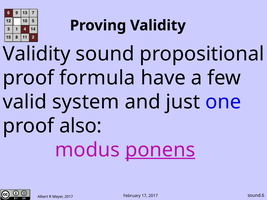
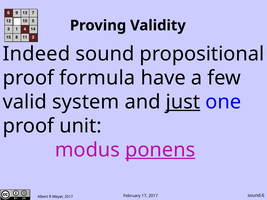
Validity at (37, 54): Validity -> Indeed
just underline: none -> present
also: also -> unit
